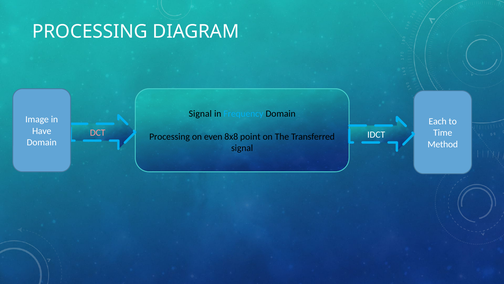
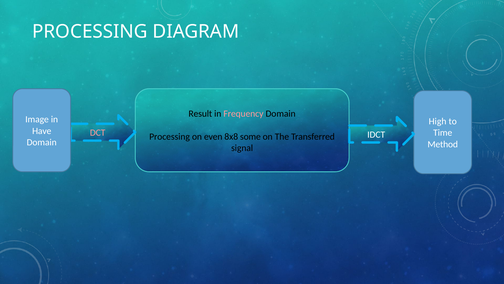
Signal at (200, 114): Signal -> Result
Frequency colour: light blue -> pink
Each: Each -> High
point: point -> some
